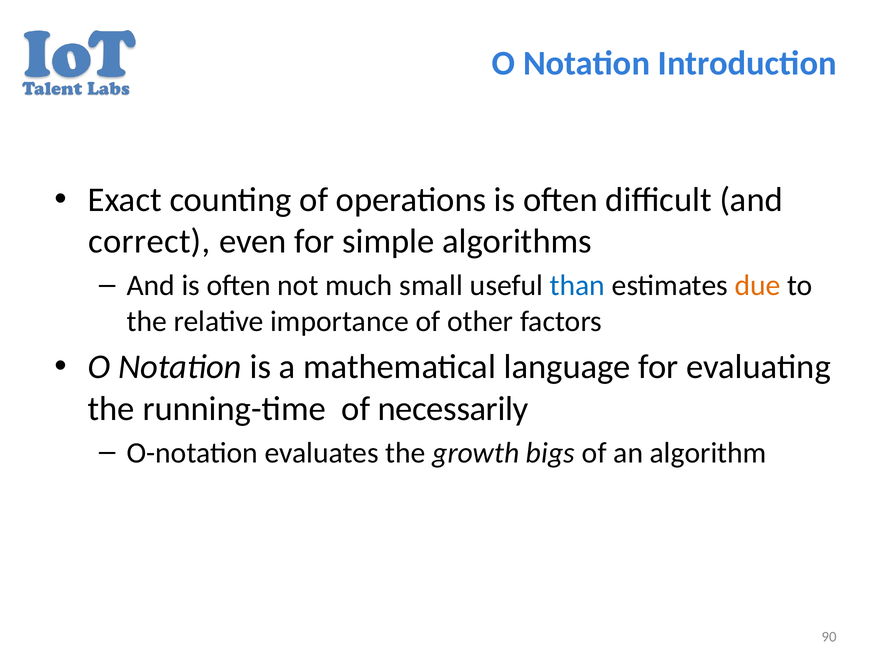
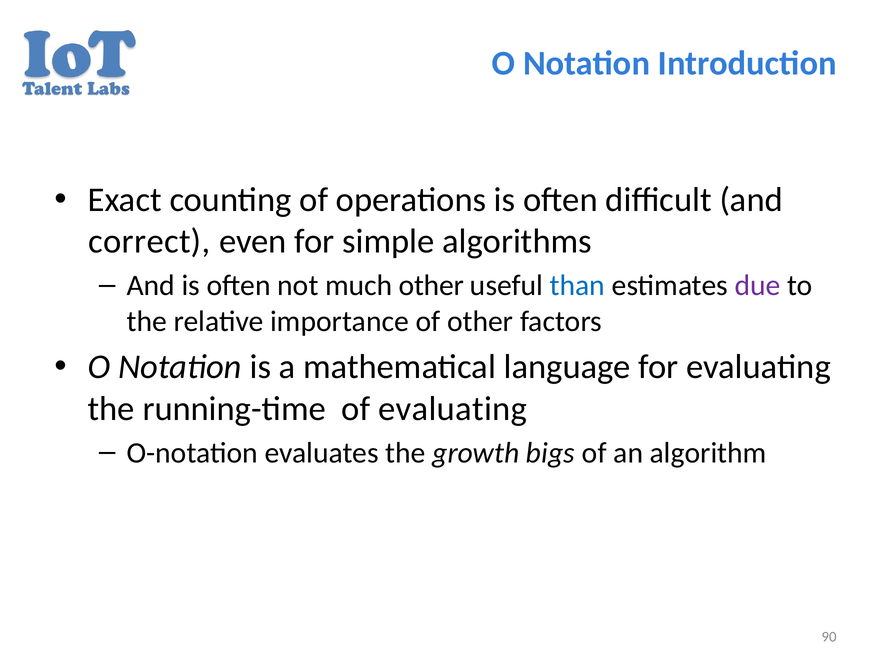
much small: small -> other
due colour: orange -> purple
of necessarily: necessarily -> evaluating
